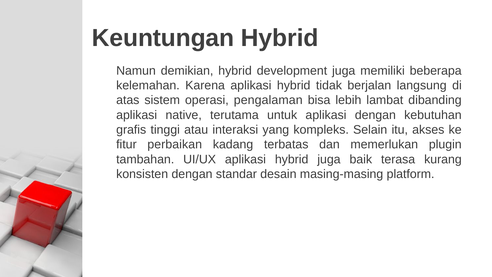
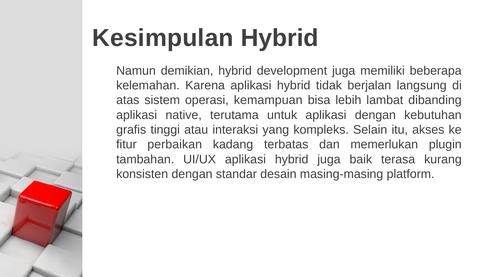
Keuntungan: Keuntungan -> Kesimpulan
pengalaman: pengalaman -> kemampuan
